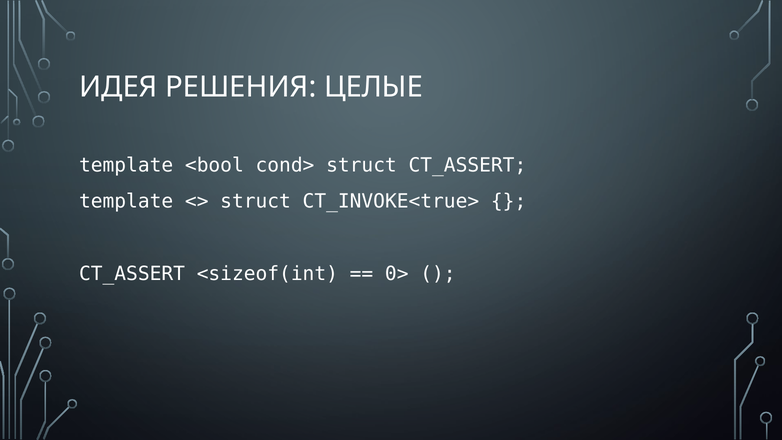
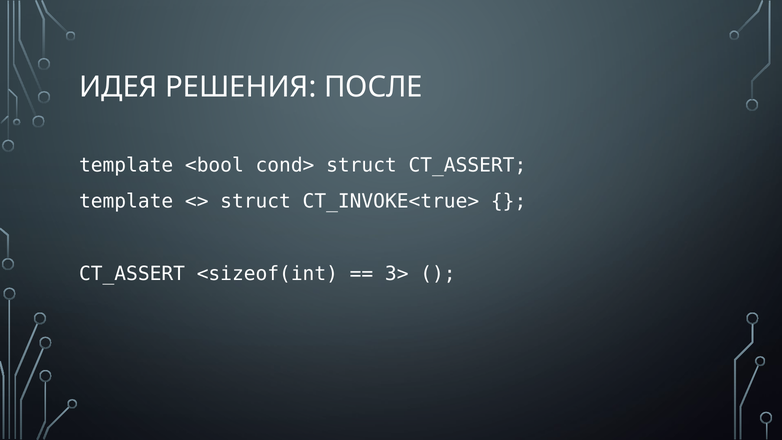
ЦЕЛЫЕ: ЦЕЛЫЕ -> ПОСЛЕ
0>: 0> -> 3>
